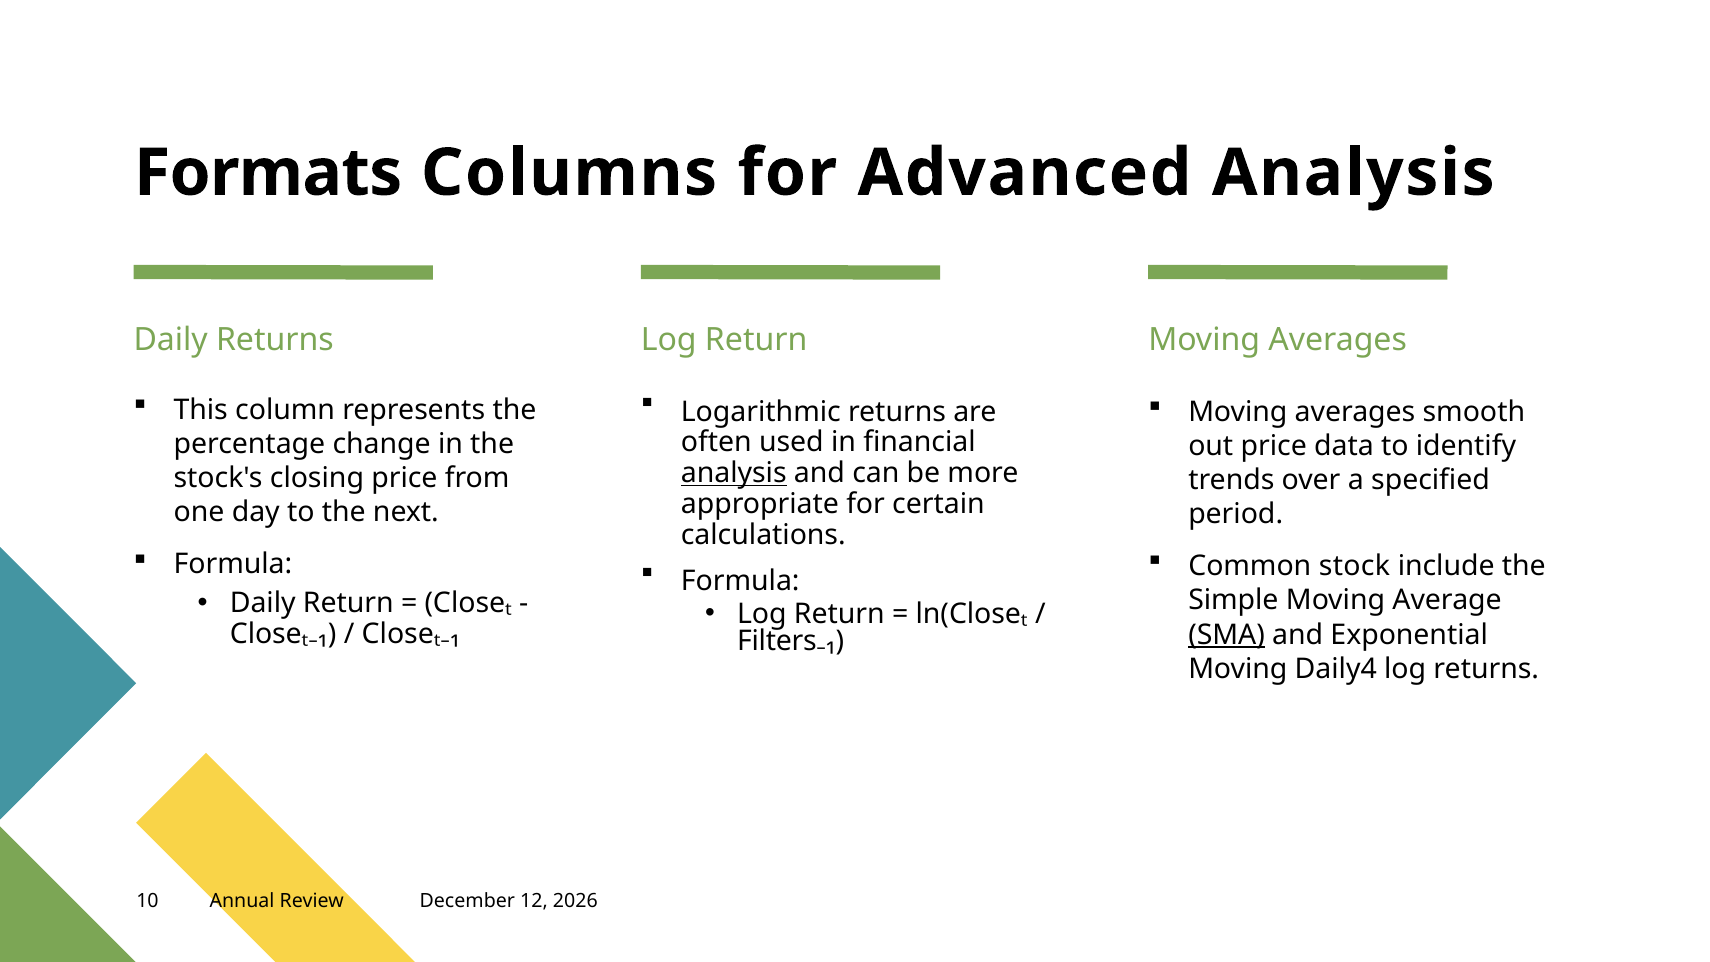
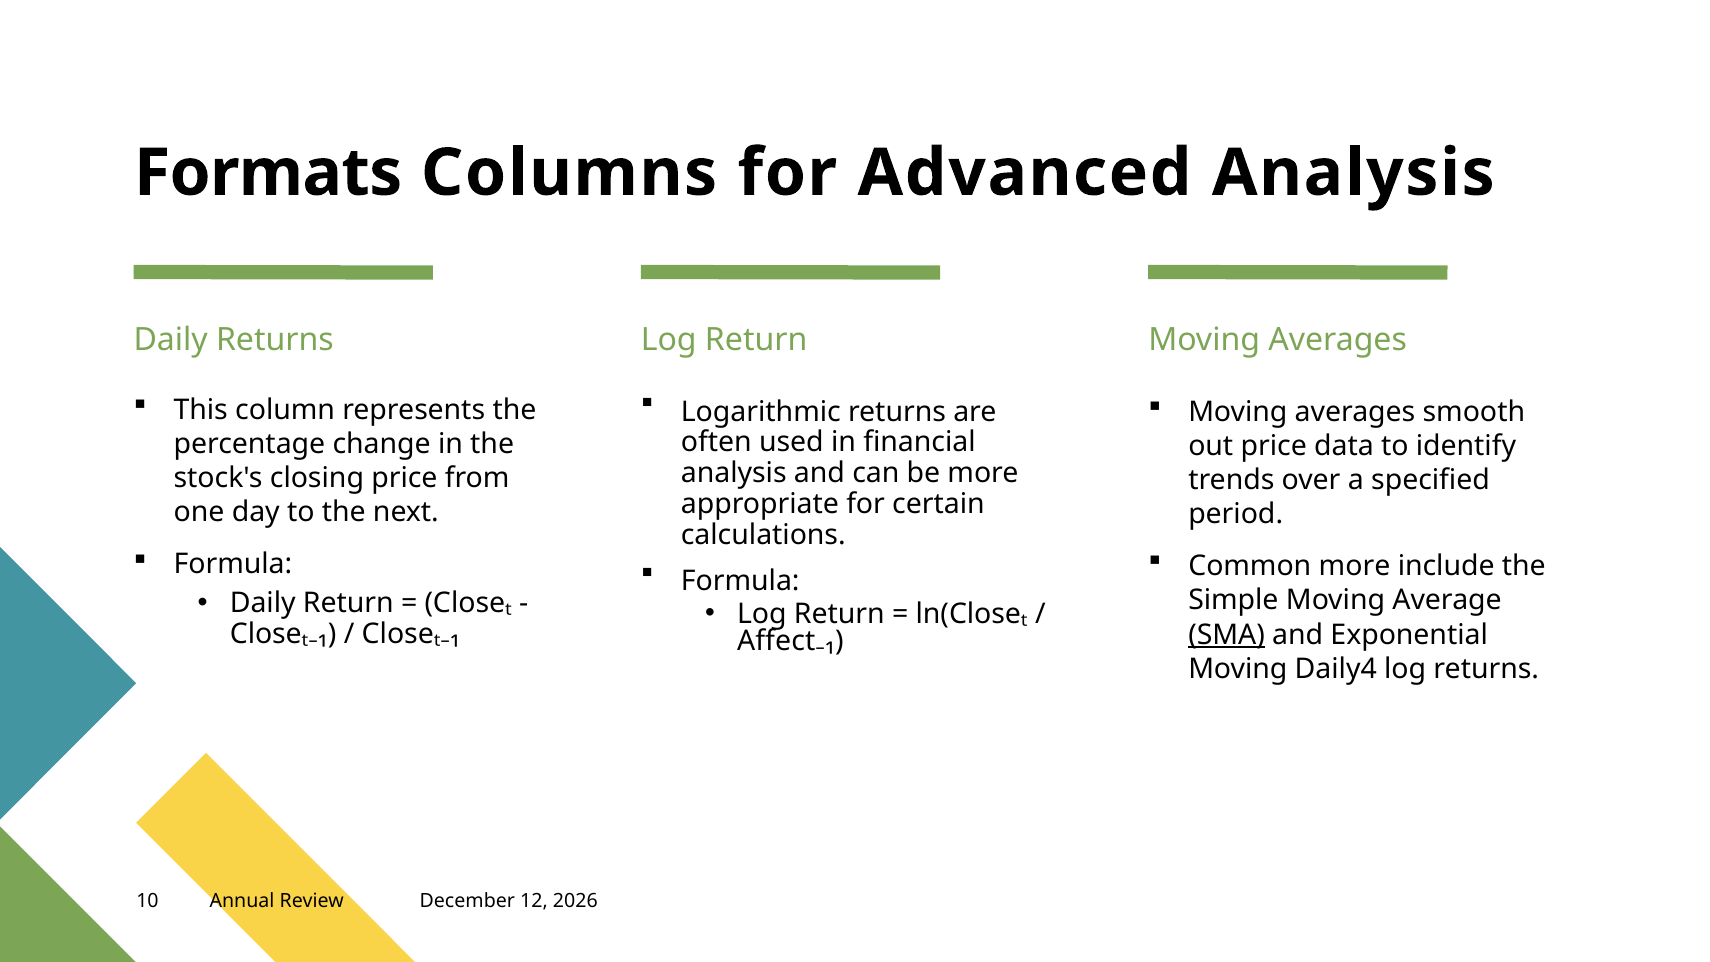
analysis at (734, 473) underline: present -> none
Common stock: stock -> more
Filters₋₁: Filters₋₁ -> Affect₋₁
